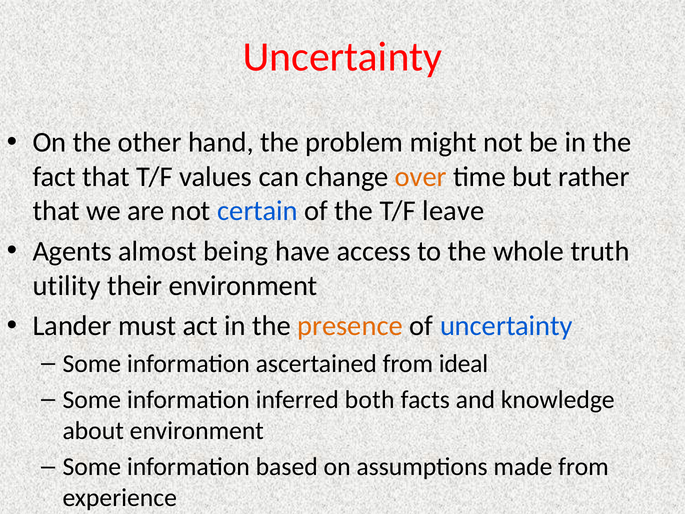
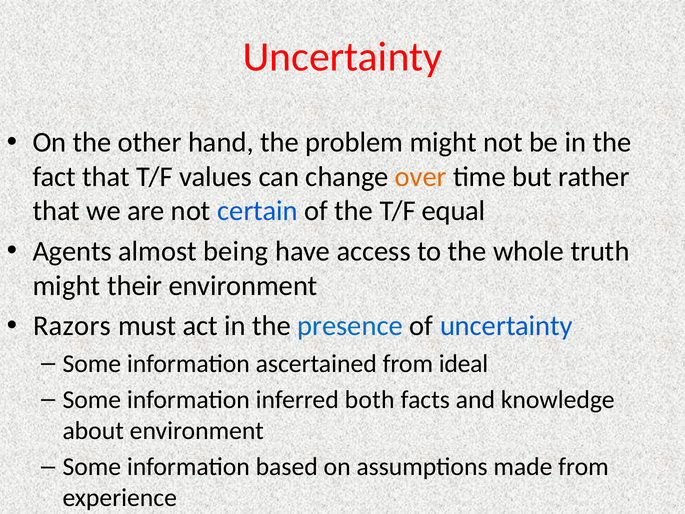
leave: leave -> equal
utility at (66, 286): utility -> might
Lander: Lander -> Razors
presence colour: orange -> blue
